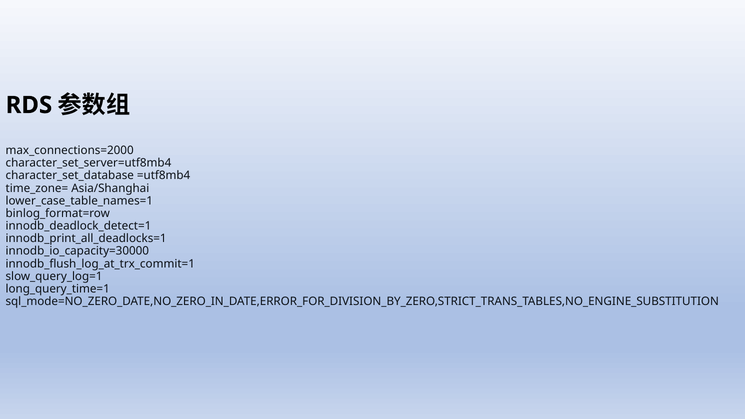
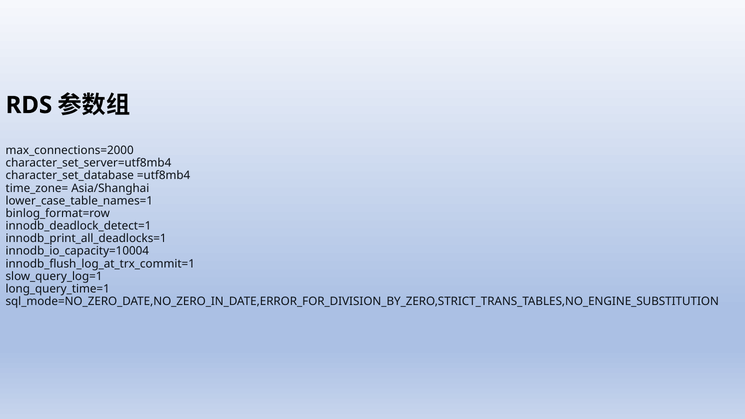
innodb_io_capacity=30000: innodb_io_capacity=30000 -> innodb_io_capacity=10004
